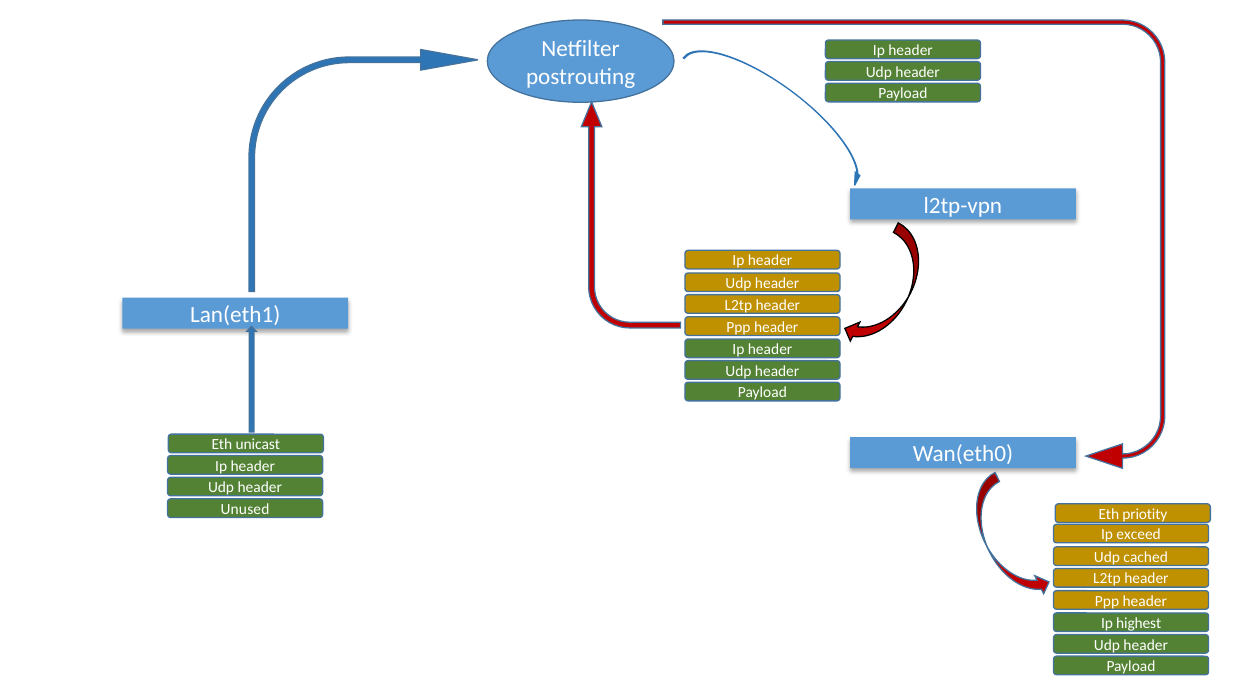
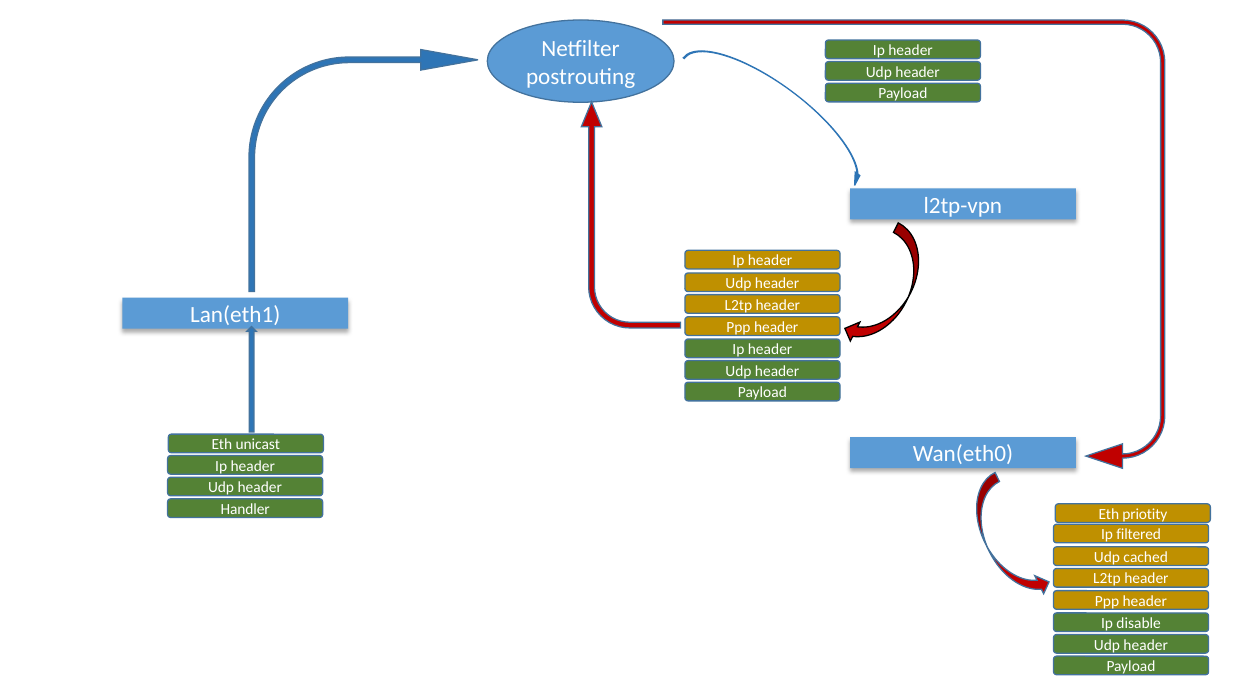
Unused: Unused -> Handler
exceed: exceed -> filtered
highest: highest -> disable
